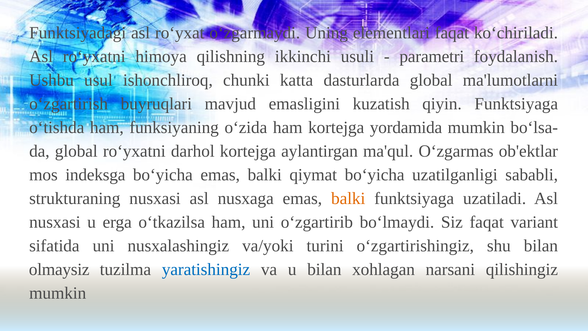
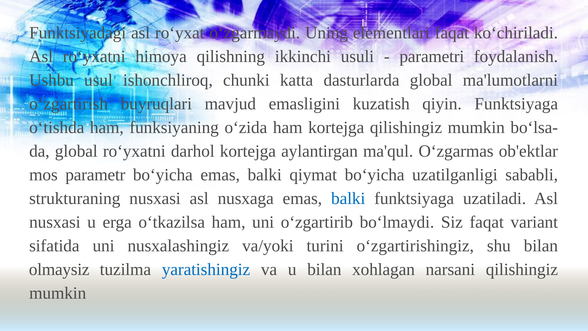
kortejga yordamida: yordamida -> qilishingiz
indeksga: indeksga -> parametr
balki at (348, 198) colour: orange -> blue
